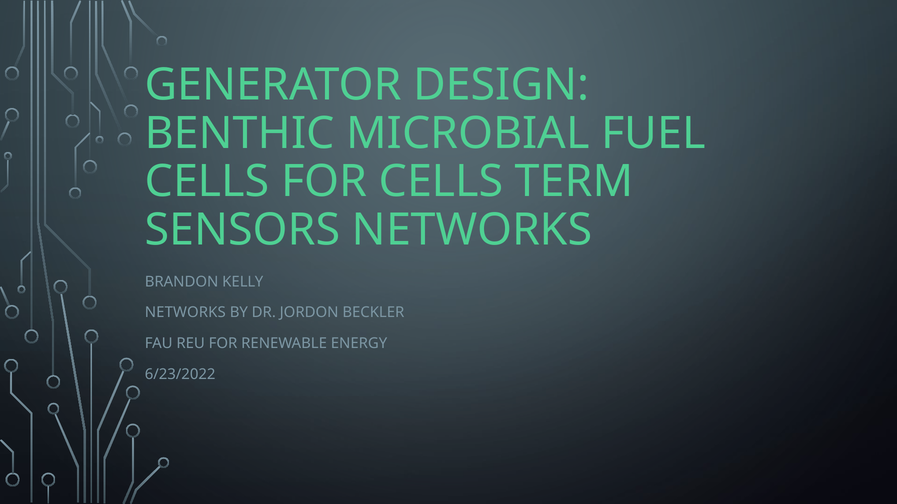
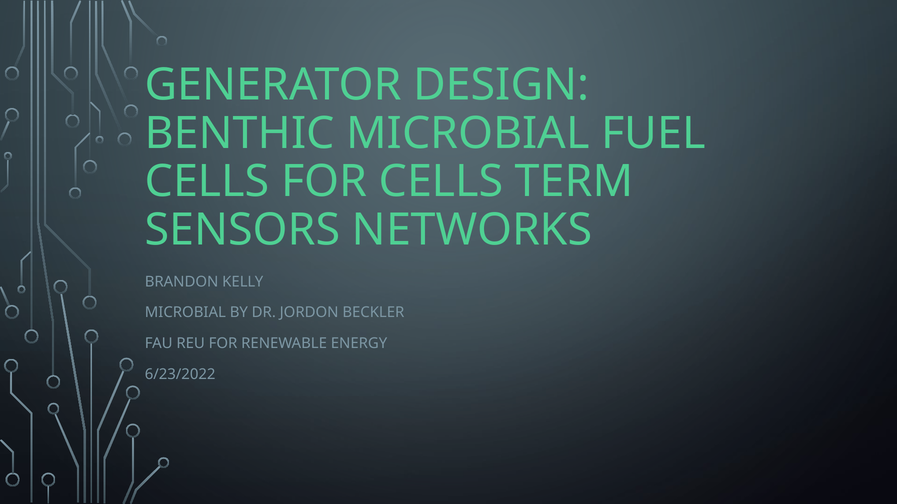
NETWORKS at (185, 313): NETWORKS -> MICROBIAL
